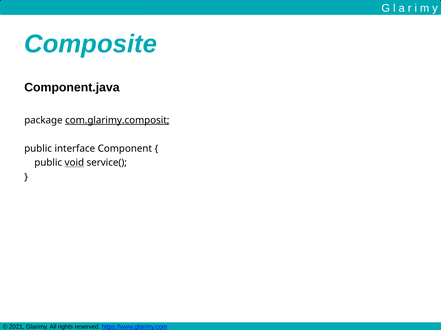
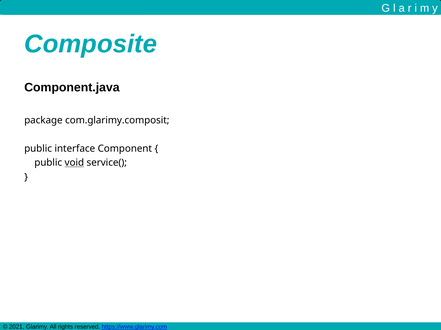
com.glarimy.composit underline: present -> none
